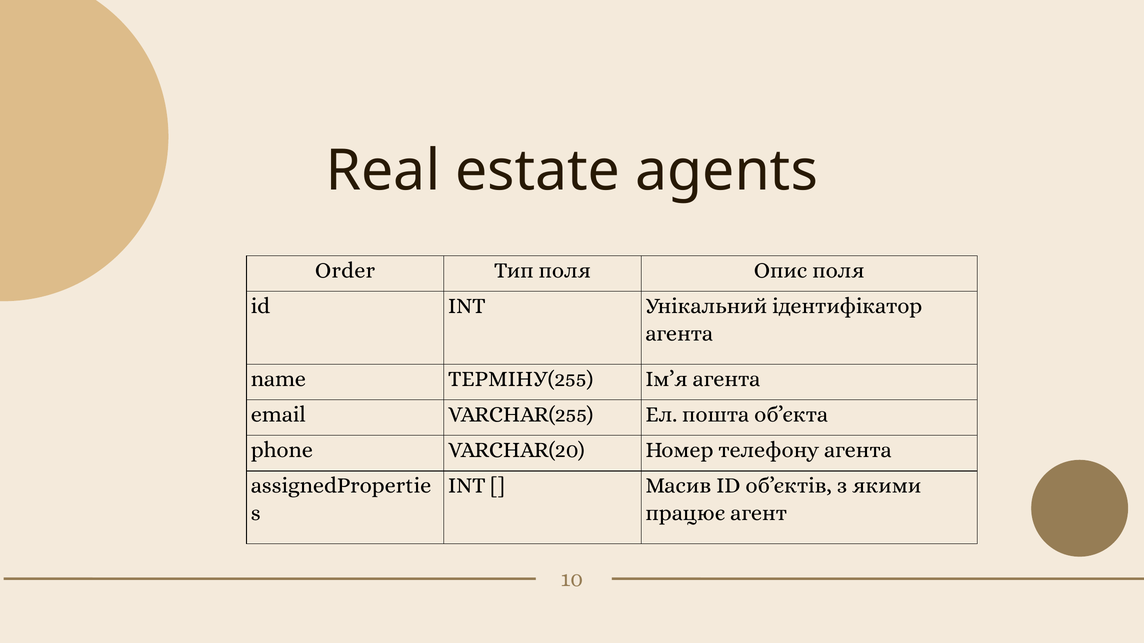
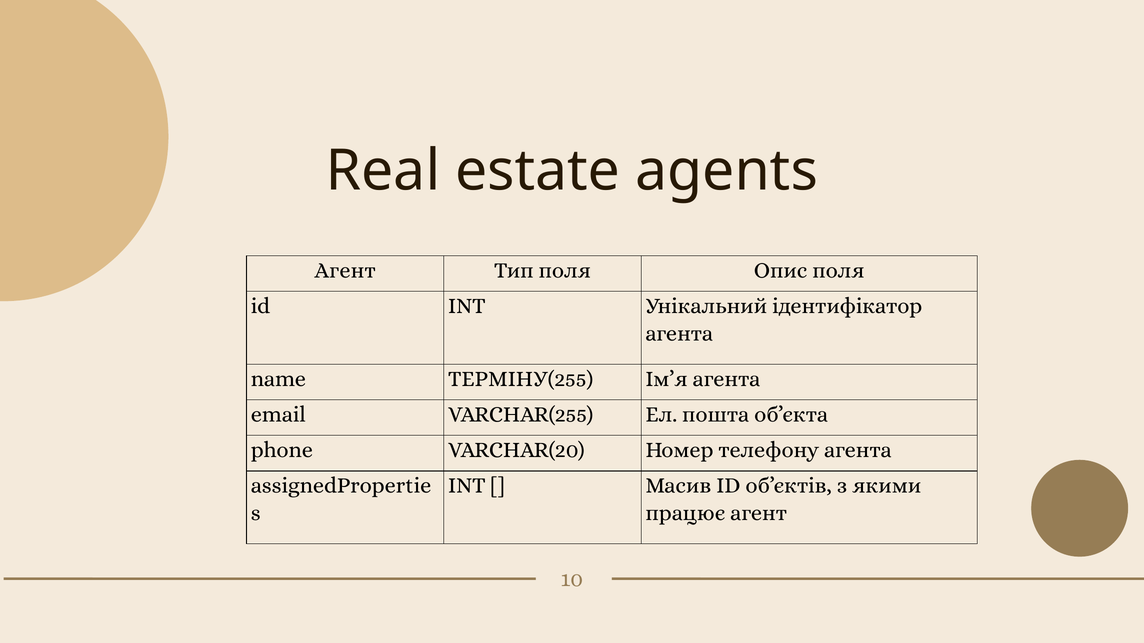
Order at (345, 271): Order -> Агент
